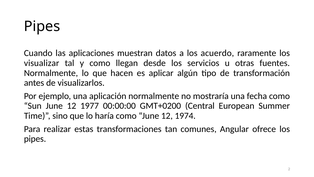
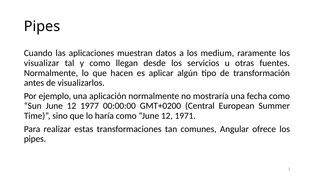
acuerdo: acuerdo -> medium
1974: 1974 -> 1971
